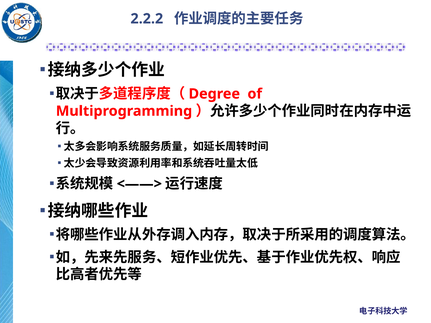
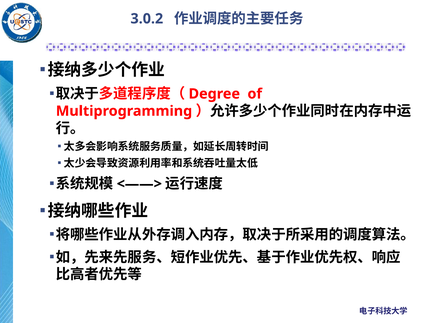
2.2.2: 2.2.2 -> 3.0.2
